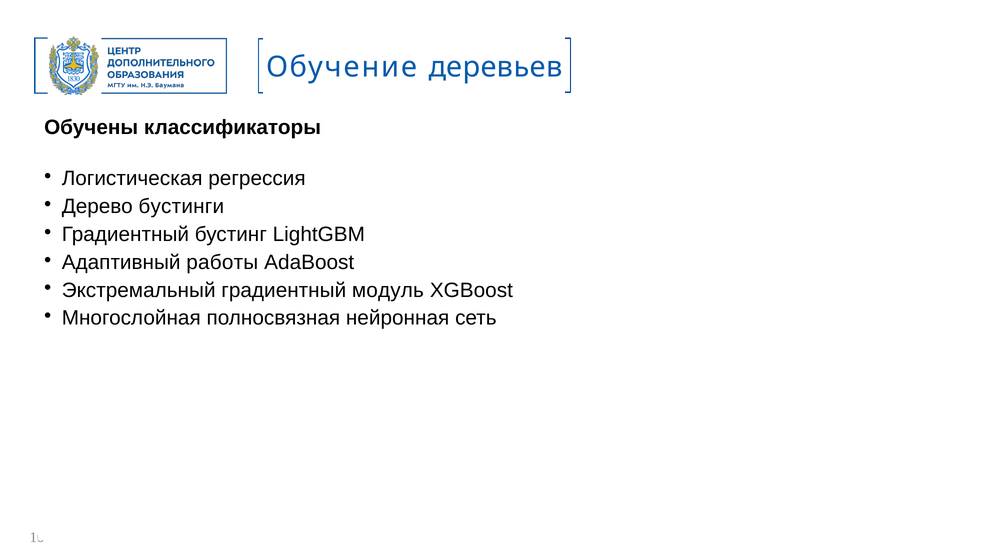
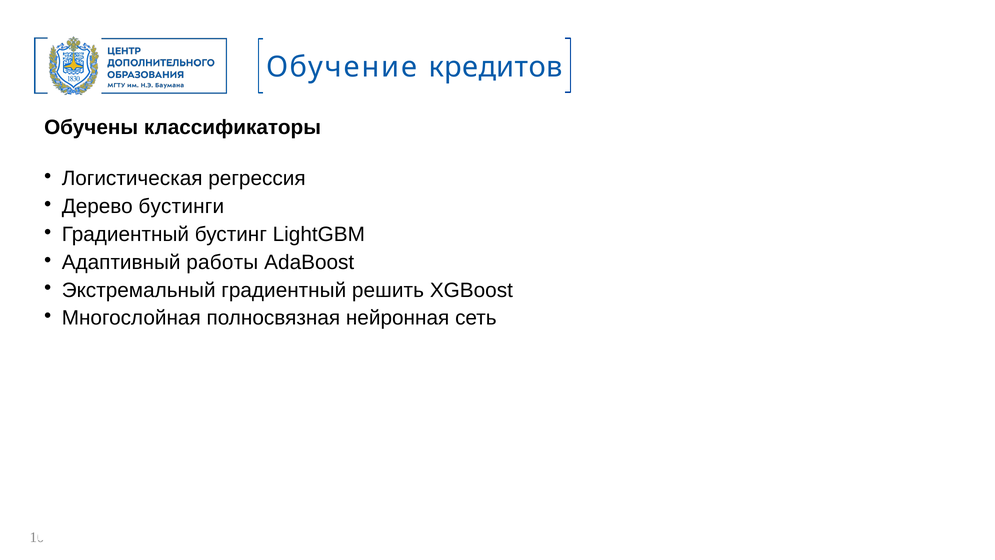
деревьев: деревьев -> кредитов
модуль: модуль -> решить
